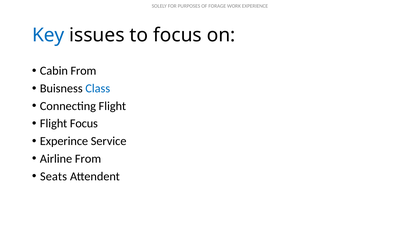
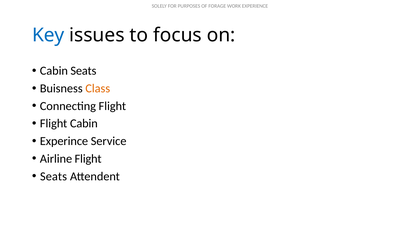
Cabin From: From -> Seats
Class colour: blue -> orange
Flight Focus: Focus -> Cabin
Airline From: From -> Flight
